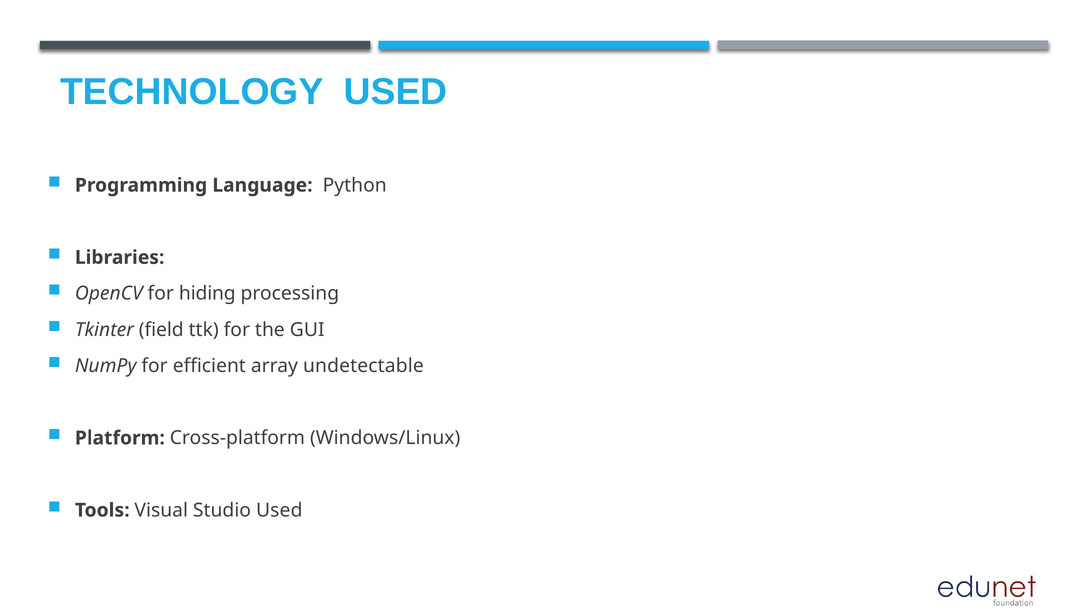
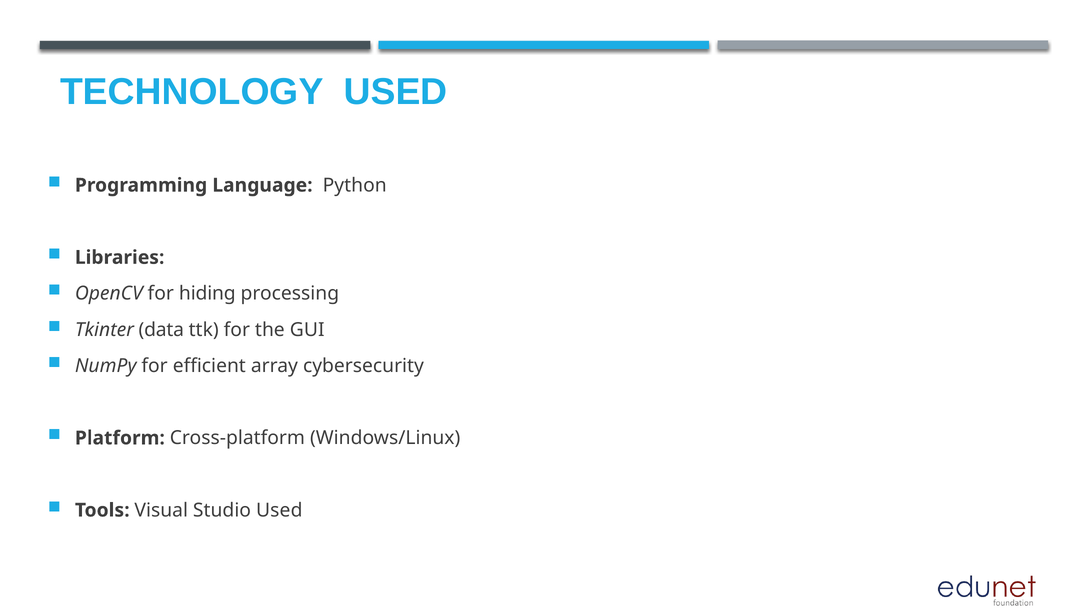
field: field -> data
undetectable: undetectable -> cybersecurity
